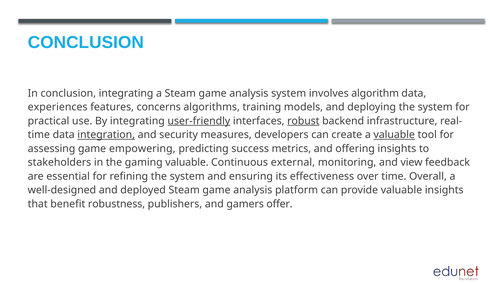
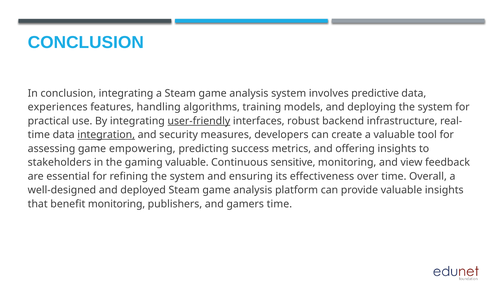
algorithm: algorithm -> predictive
concerns: concerns -> handling
robust underline: present -> none
valuable at (394, 135) underline: present -> none
external: external -> sensitive
benefit robustness: robustness -> monitoring
gamers offer: offer -> time
